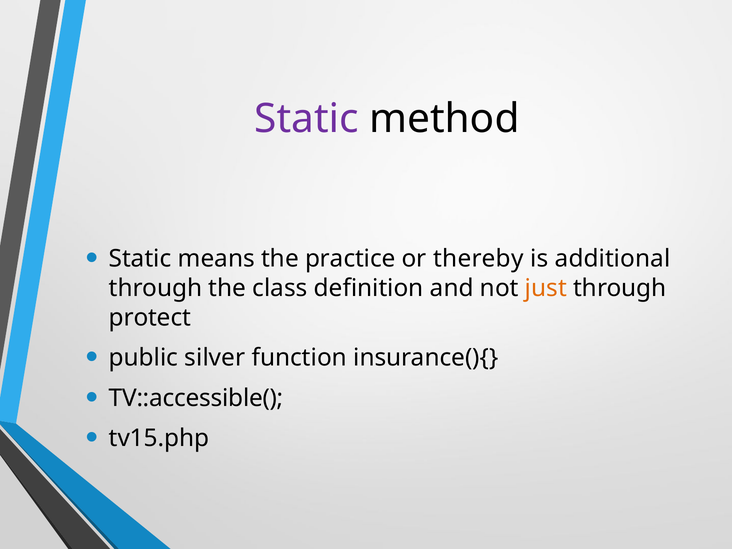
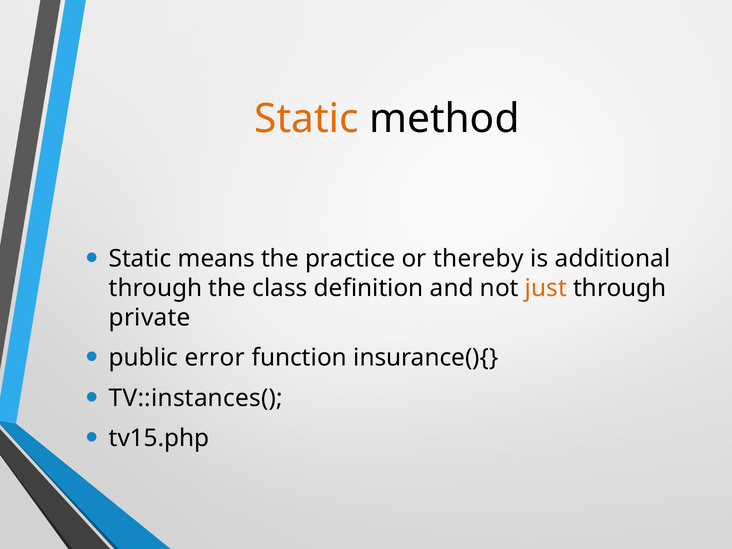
Static at (307, 119) colour: purple -> orange
protect: protect -> private
silver: silver -> error
TV::accessible(: TV::accessible( -> TV::instances(
